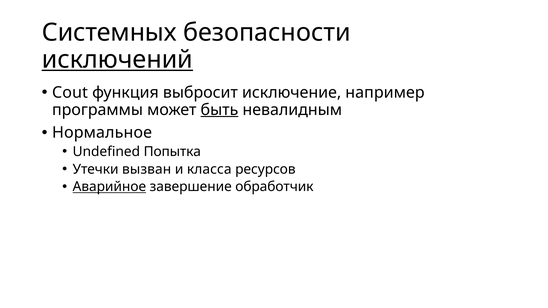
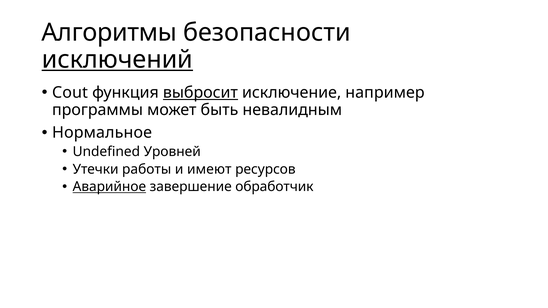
Системных: Системных -> Алгоритмы
выбросит underline: none -> present
быть underline: present -> none
Попытка: Попытка -> Уровней
вызван: вызван -> работы
класса: класса -> имеют
